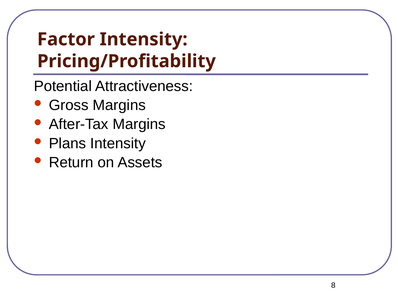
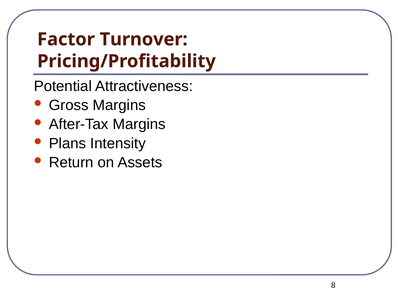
Factor Intensity: Intensity -> Turnover
